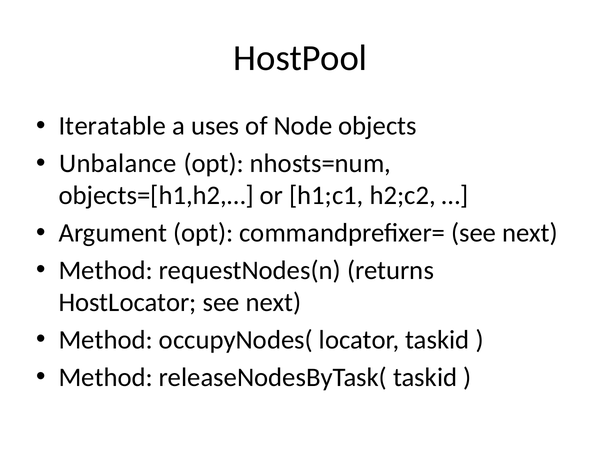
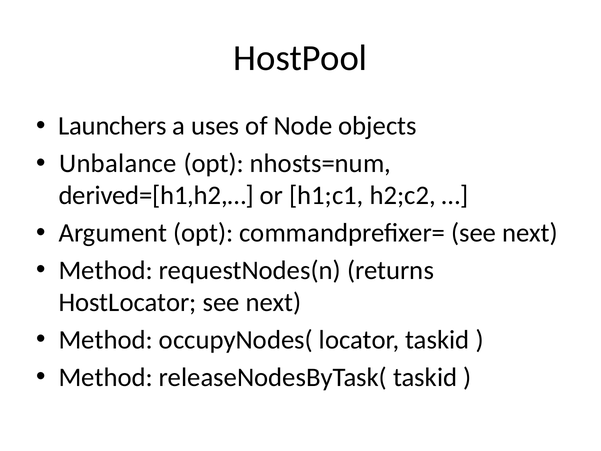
Iteratable: Iteratable -> Launchers
objects=[h1,h2,…: objects=[h1,h2,… -> derived=[h1,h2,…
